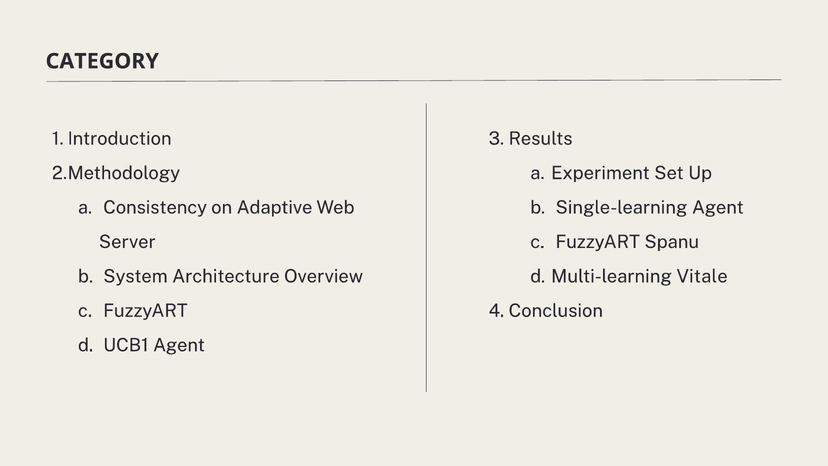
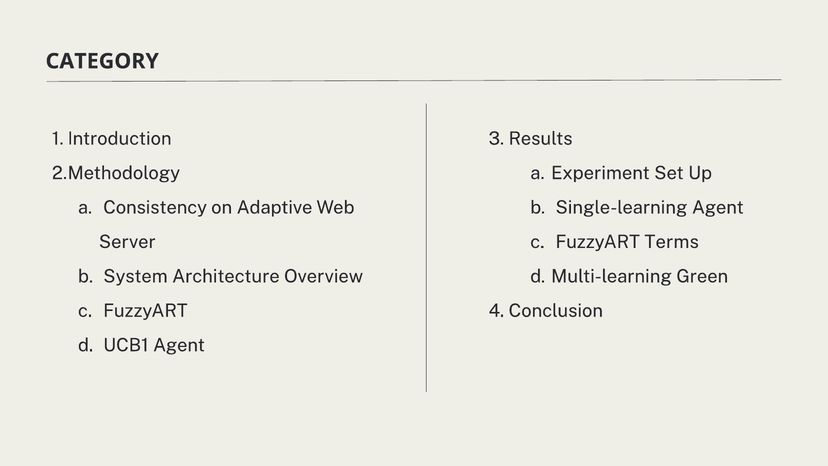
Spanu: Spanu -> Terms
Vitale: Vitale -> Green
